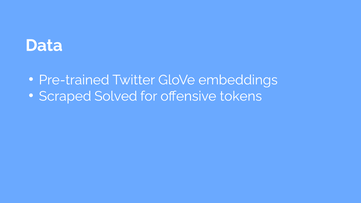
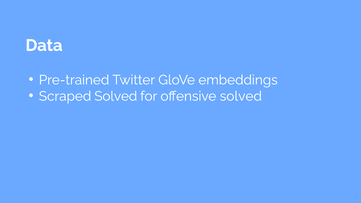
offensive tokens: tokens -> solved
